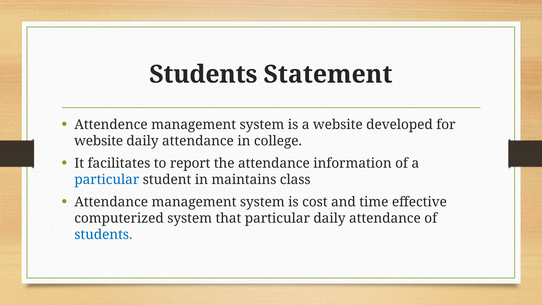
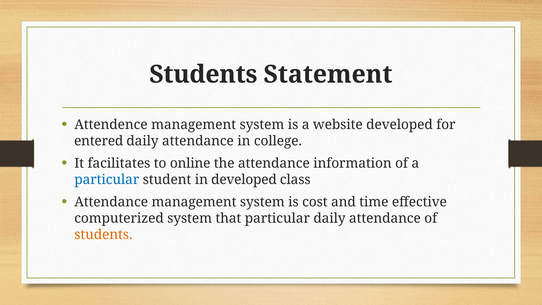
website at (99, 141): website -> entered
report: report -> online
in maintains: maintains -> developed
students at (103, 235) colour: blue -> orange
